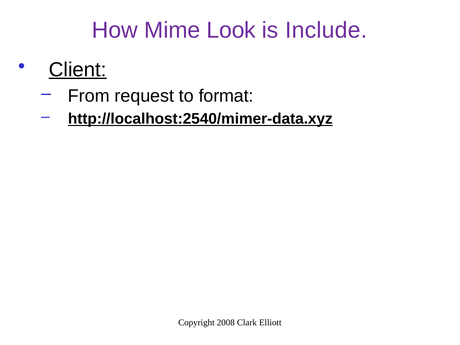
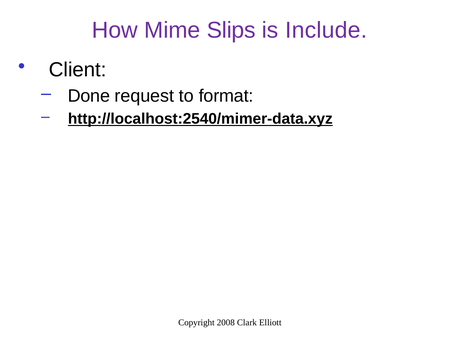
Look: Look -> Slips
Client underline: present -> none
From: From -> Done
